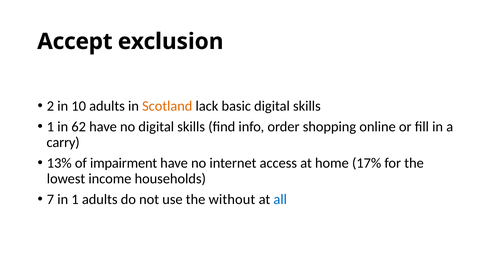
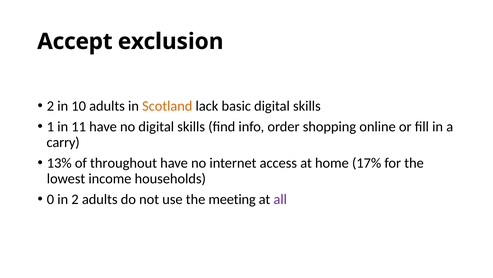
62: 62 -> 11
impairment: impairment -> throughout
7: 7 -> 0
in 1: 1 -> 2
without: without -> meeting
all colour: blue -> purple
